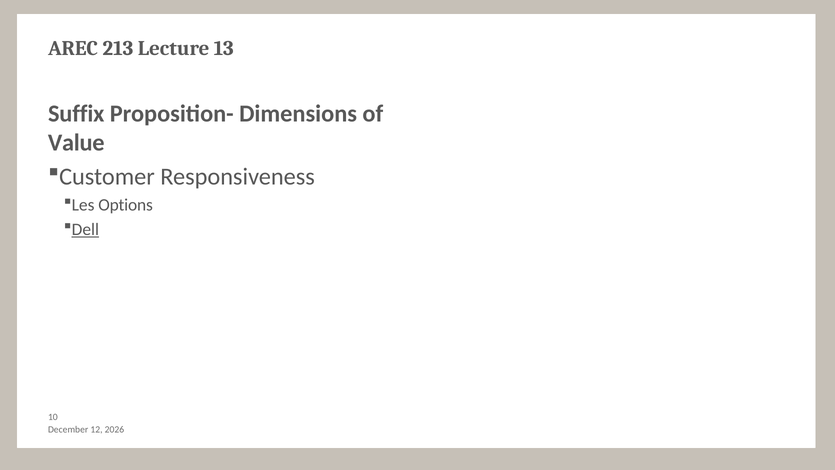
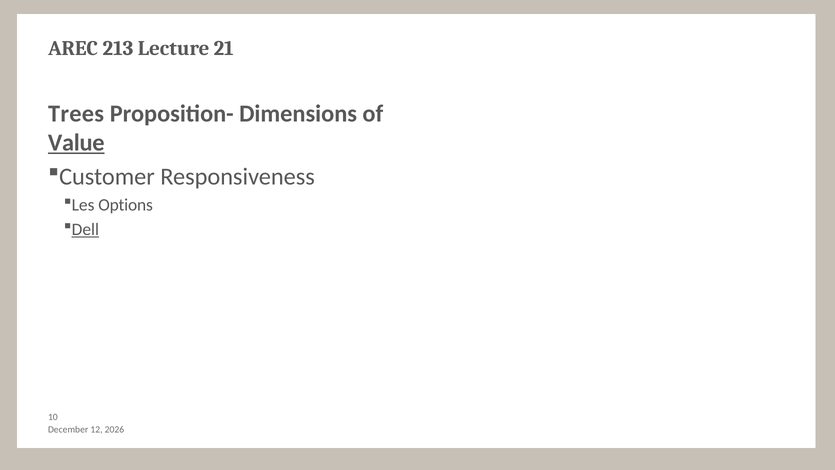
13: 13 -> 21
Suffix: Suffix -> Trees
Value underline: none -> present
